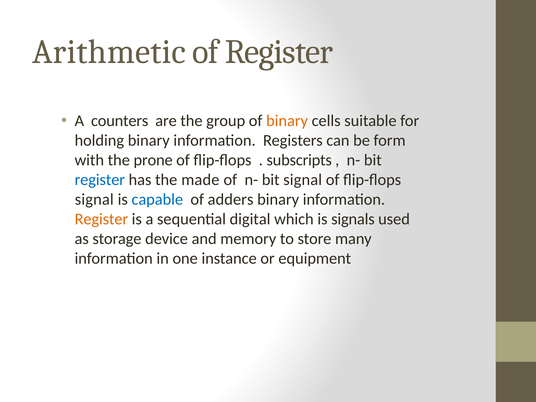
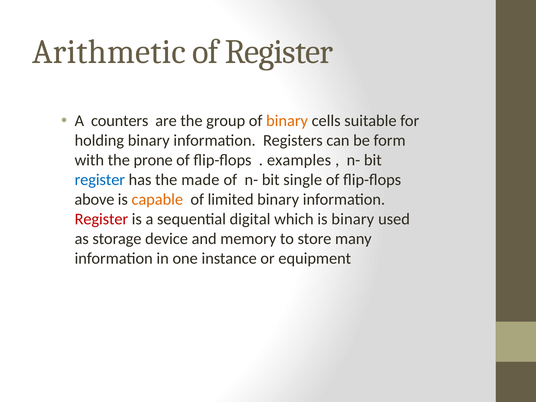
subscripts: subscripts -> examples
bit signal: signal -> single
signal at (94, 199): signal -> above
capable colour: blue -> orange
adders: adders -> limited
Register at (101, 219) colour: orange -> red
is signals: signals -> binary
